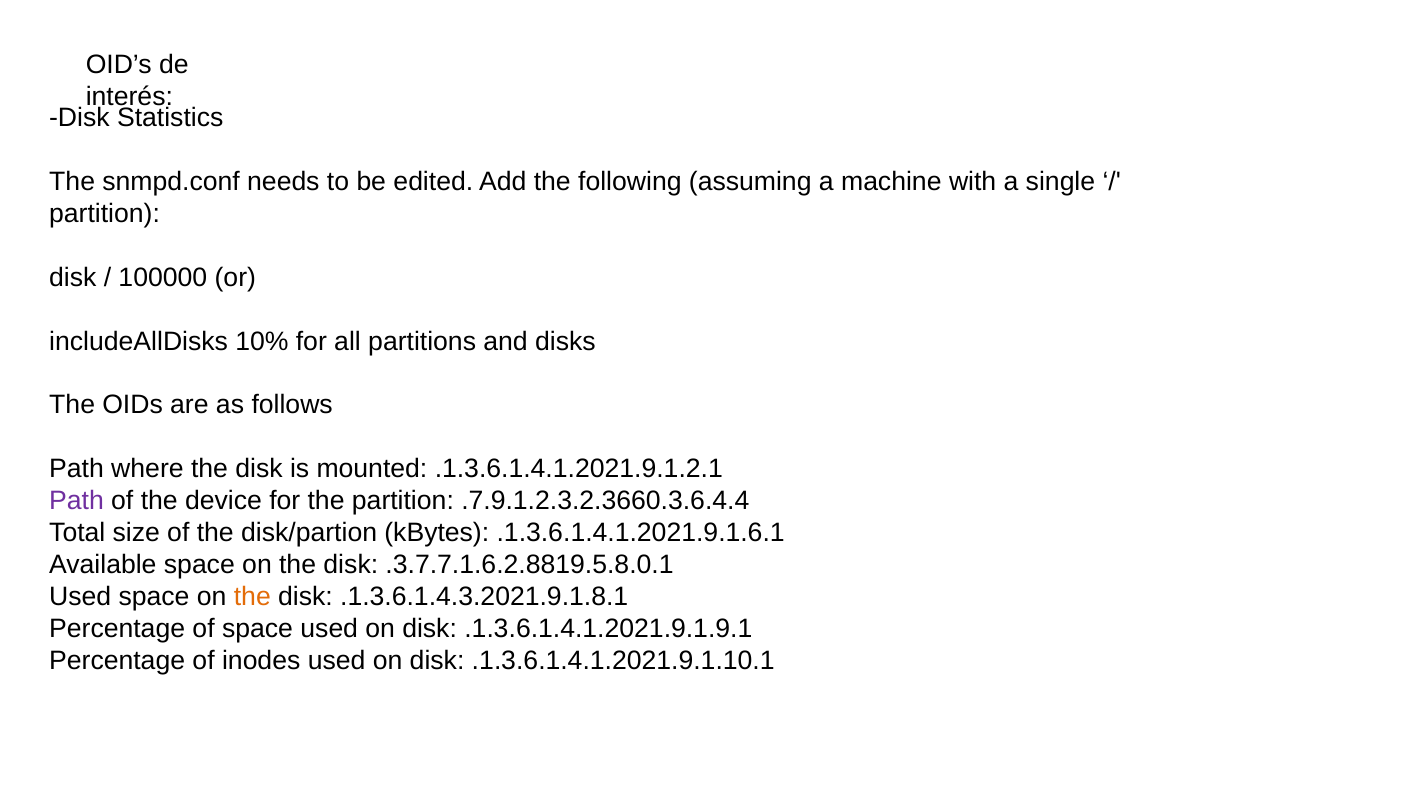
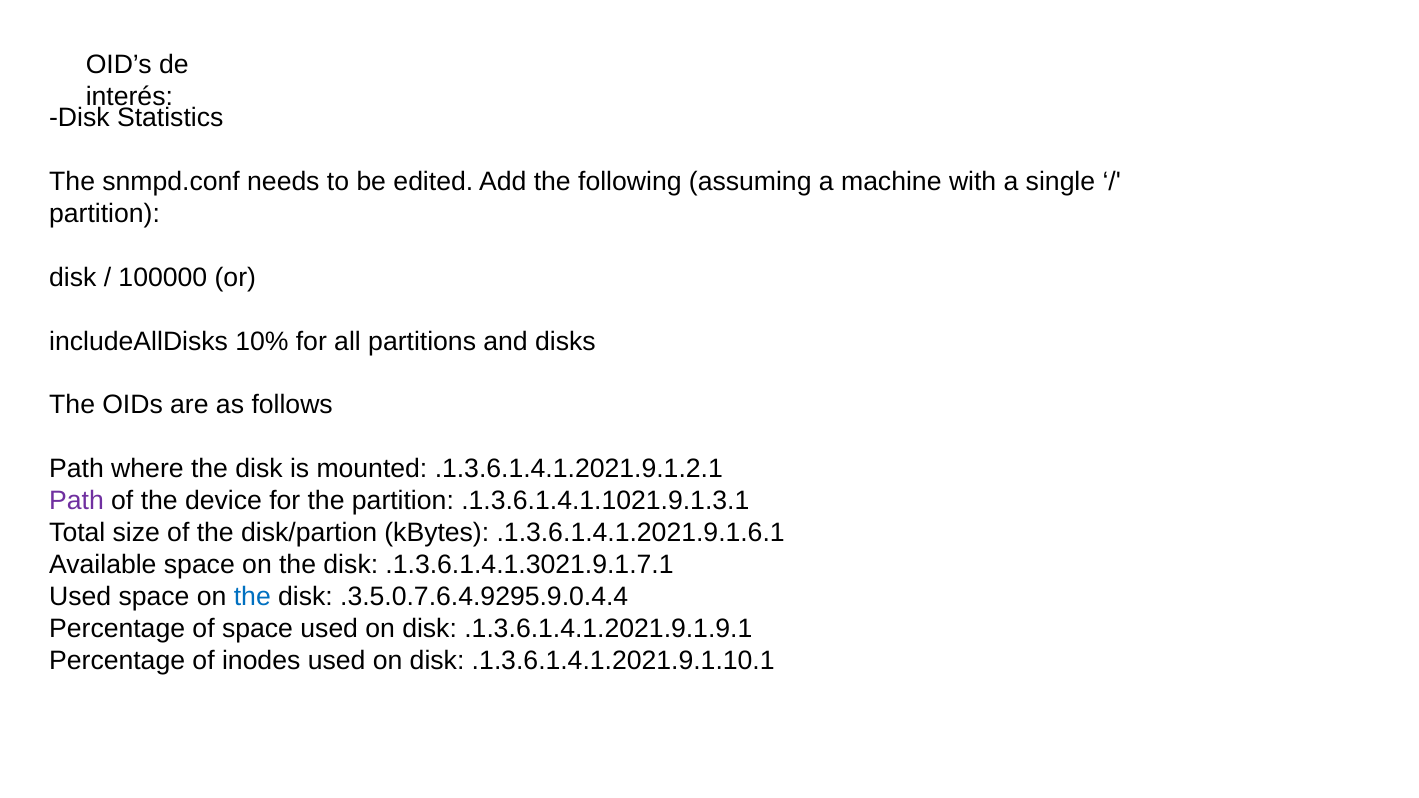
.7.9.1.2.3.2.3660.3.6.4.4: .7.9.1.2.3.2.3660.3.6.4.4 -> .1.3.6.1.4.1.1021.9.1.3.1
.3.7.7.1.6.2.8819.5.8.0.1: .3.7.7.1.6.2.8819.5.8.0.1 -> .1.3.6.1.4.1.3021.9.1.7.1
the at (252, 597) colour: orange -> blue
.1.3.6.1.4.3.2021.9.1.8.1: .1.3.6.1.4.3.2021.9.1.8.1 -> .3.5.0.7.6.4.9295.9.0.4.4
